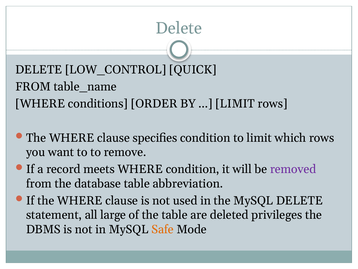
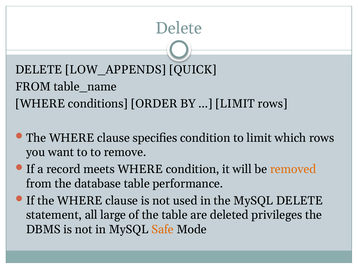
LOW_CONTROL: LOW_CONTROL -> LOW_APPENDS
removed colour: purple -> orange
abbreviation: abbreviation -> performance
